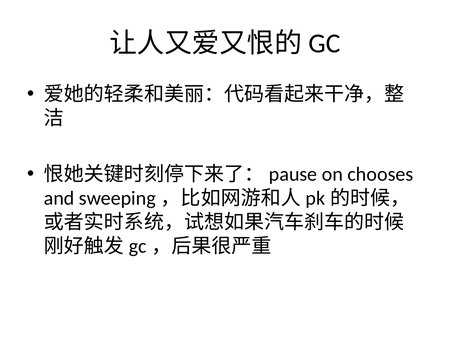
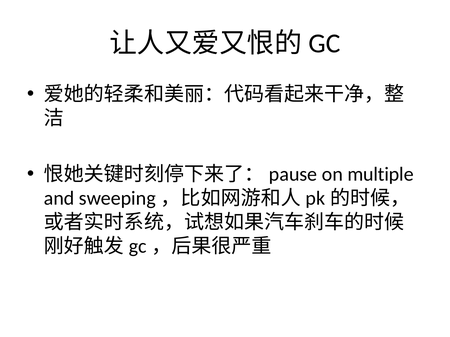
chooses: chooses -> multiple
